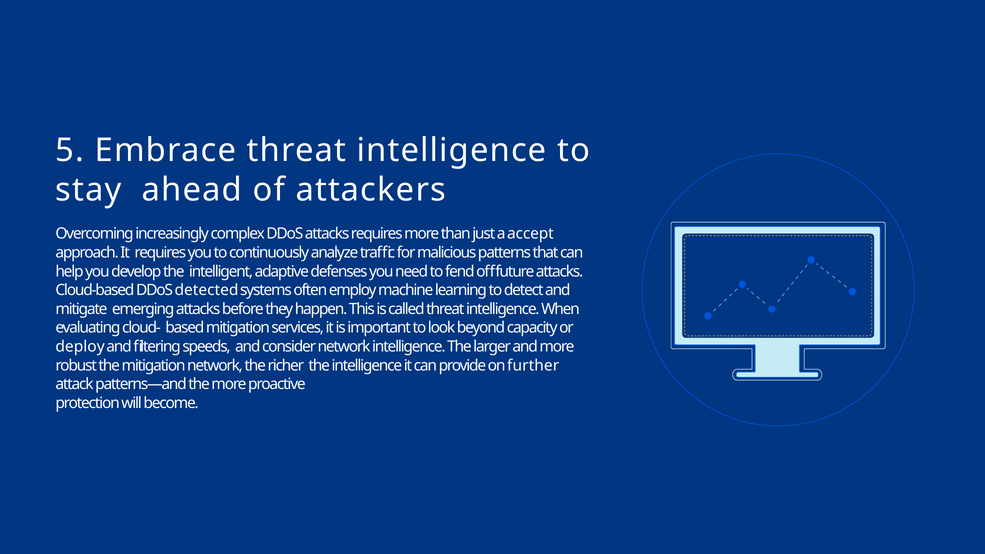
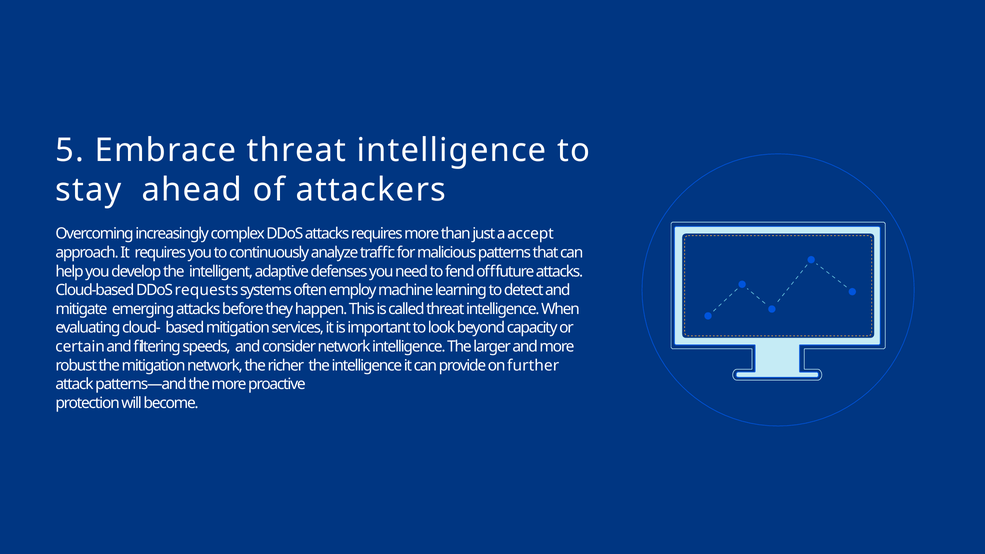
detected: detected -> requests
deploy: deploy -> certain
